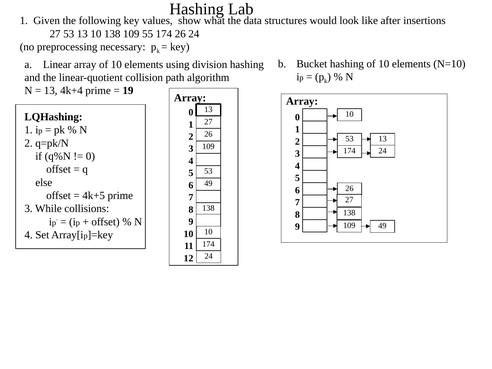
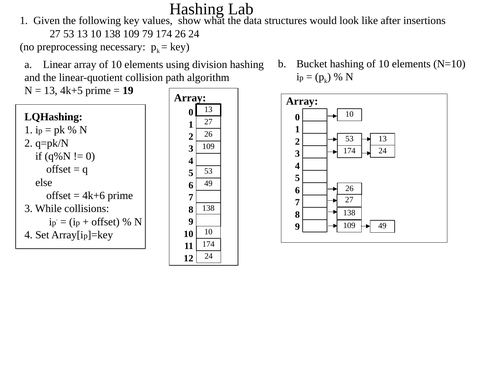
55: 55 -> 79
4k+4: 4k+4 -> 4k+5
4k+5: 4k+5 -> 4k+6
